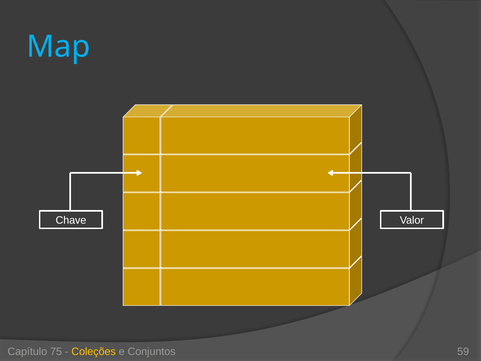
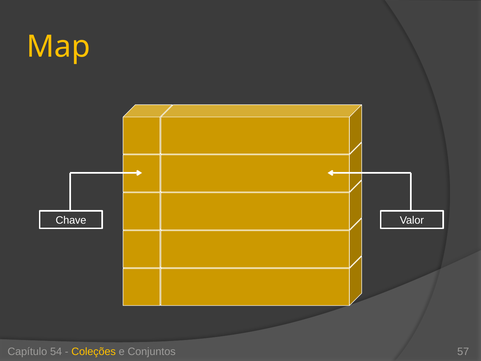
Map colour: light blue -> yellow
75: 75 -> 54
59: 59 -> 57
